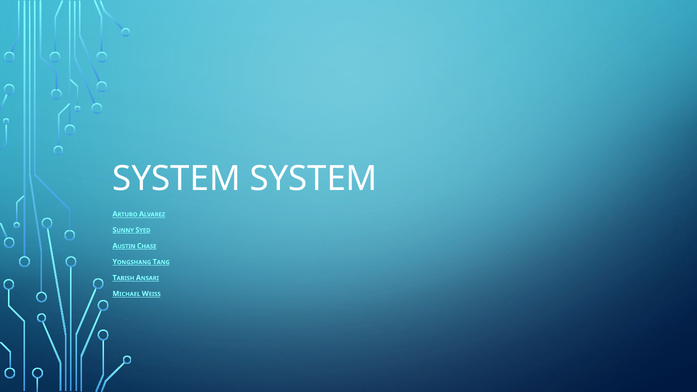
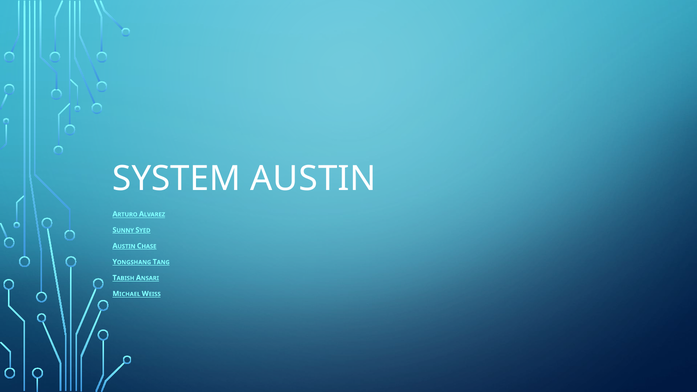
SYSTEM SYSTEM: SYSTEM -> AUSTIN
